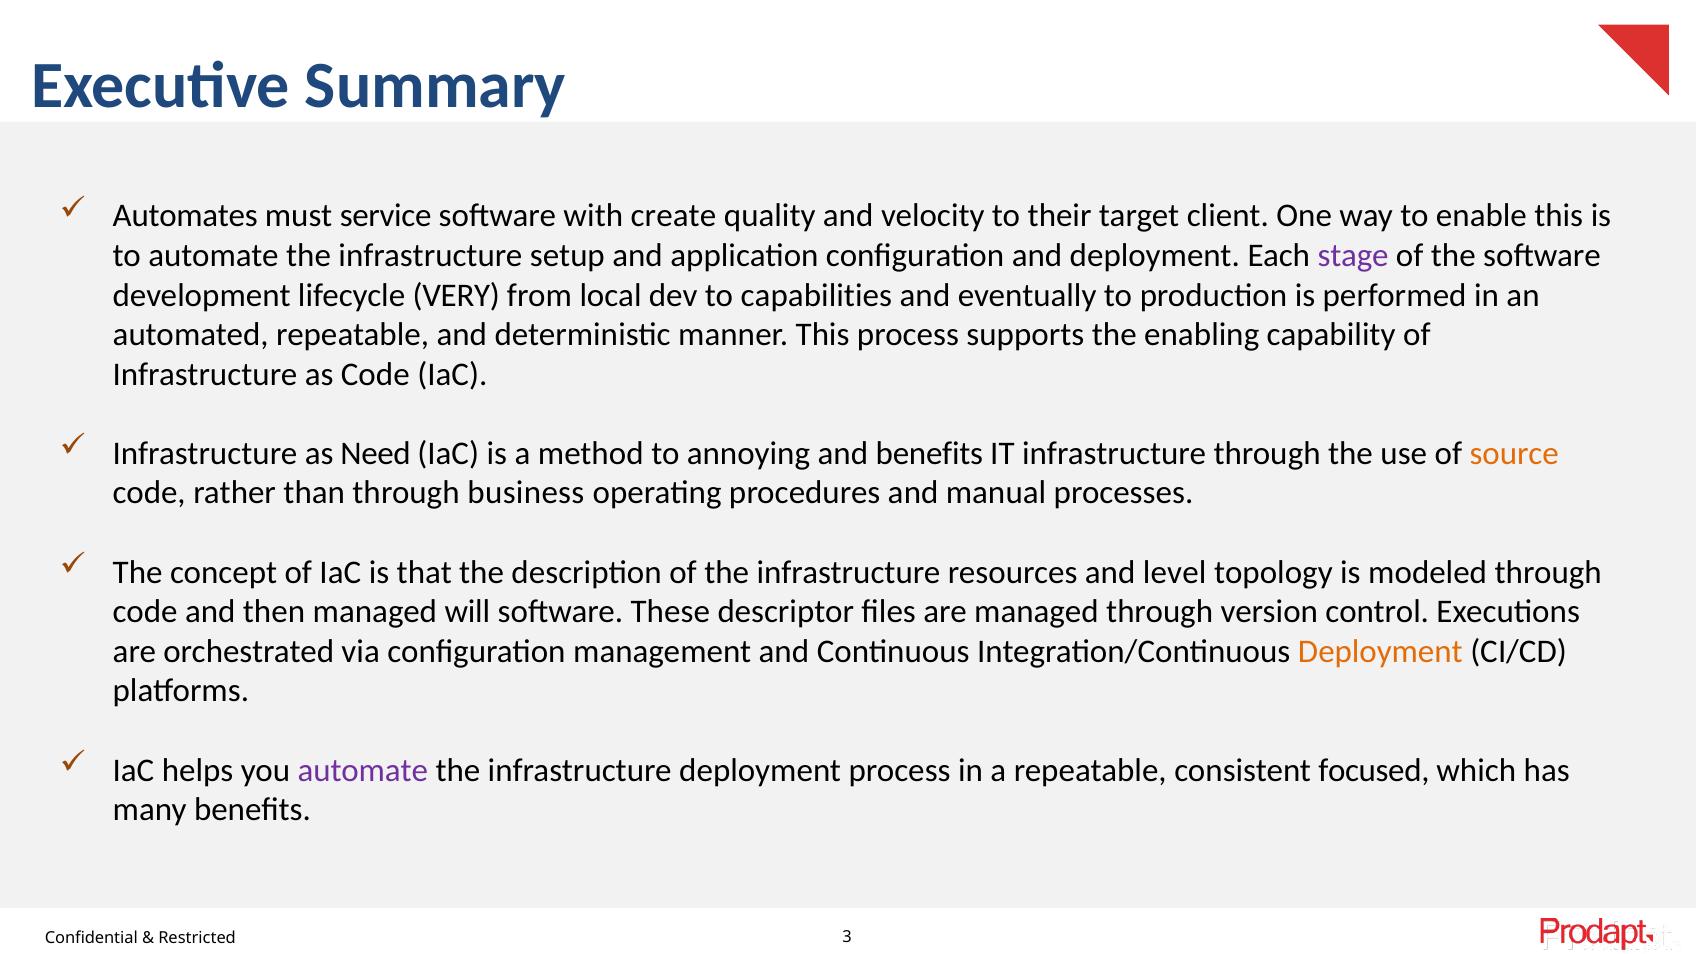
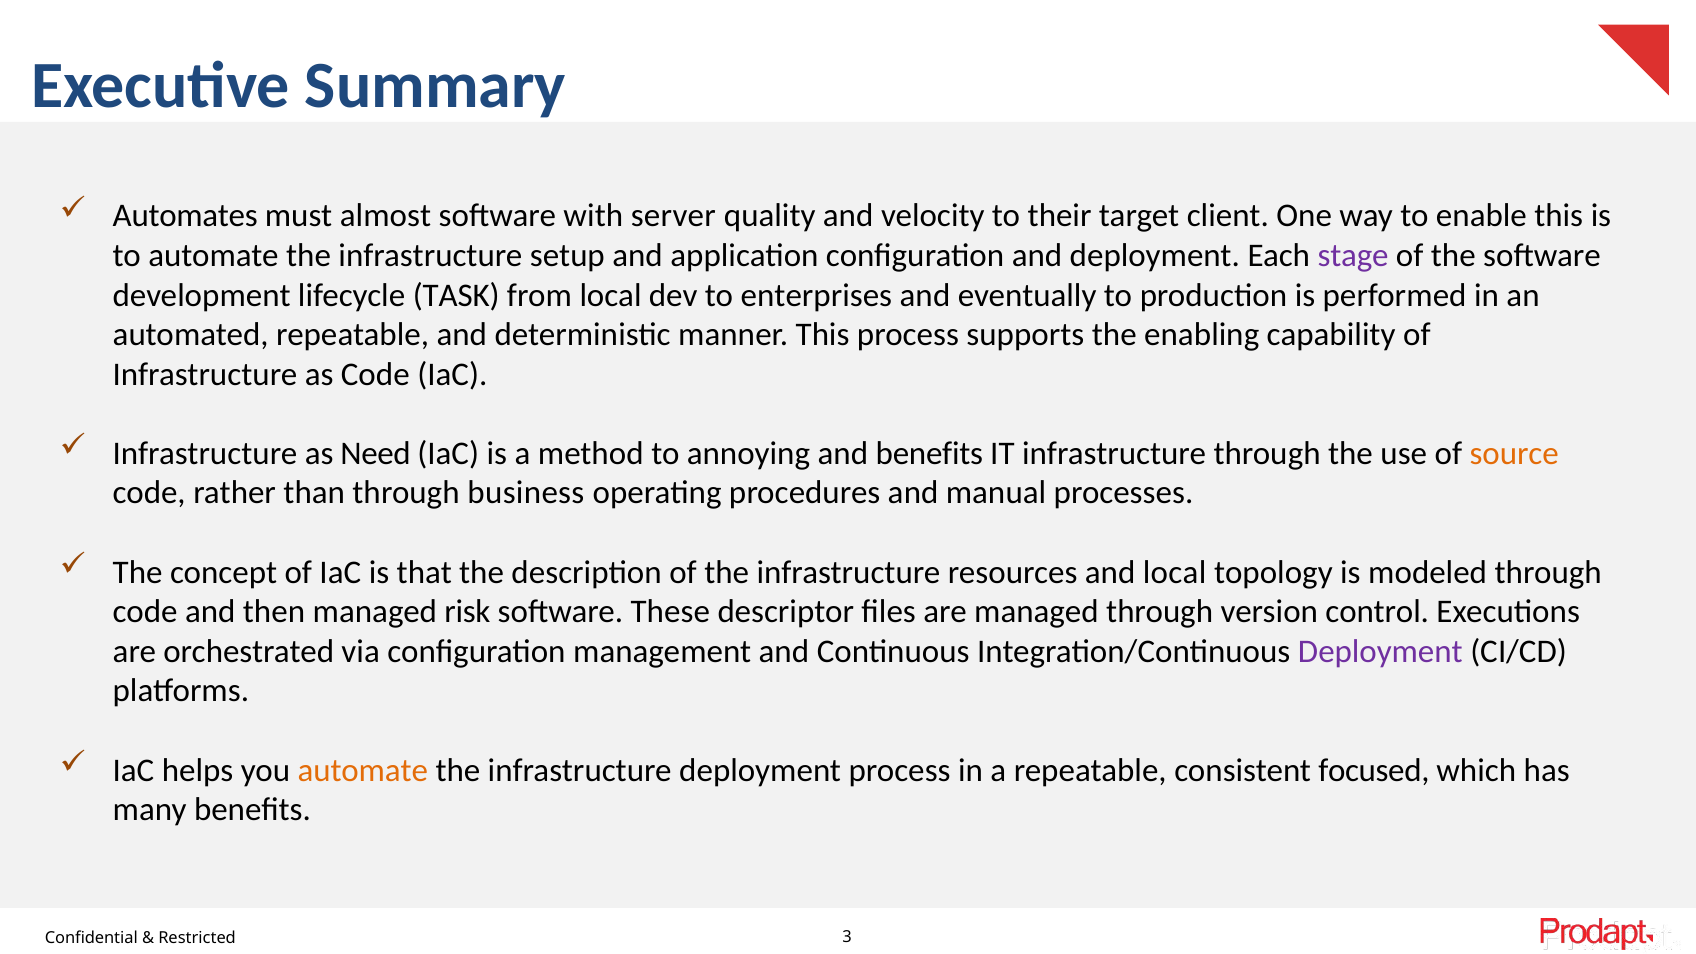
service: service -> almost
create: create -> server
VERY: VERY -> TASK
capabilities: capabilities -> enterprises
and level: level -> local
will: will -> risk
Deployment at (1380, 651) colour: orange -> purple
automate at (363, 770) colour: purple -> orange
